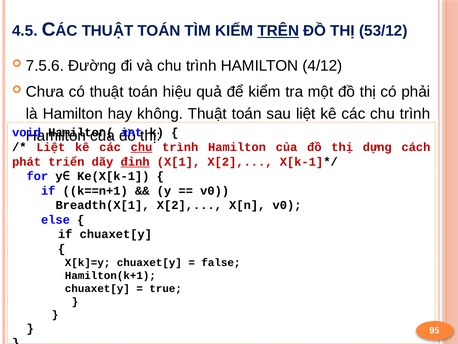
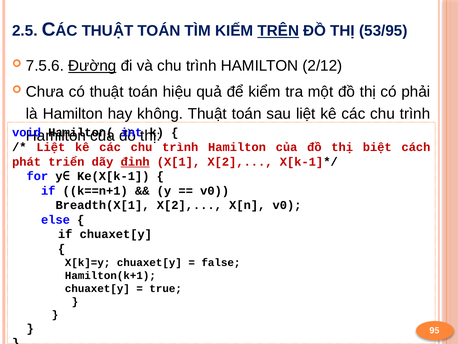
4.5: 4.5 -> 2.5
53/12: 53/12 -> 53/95
Đường underline: none -> present
4/12: 4/12 -> 2/12
chu at (142, 147) underline: present -> none
dựng: dựng -> biệt
